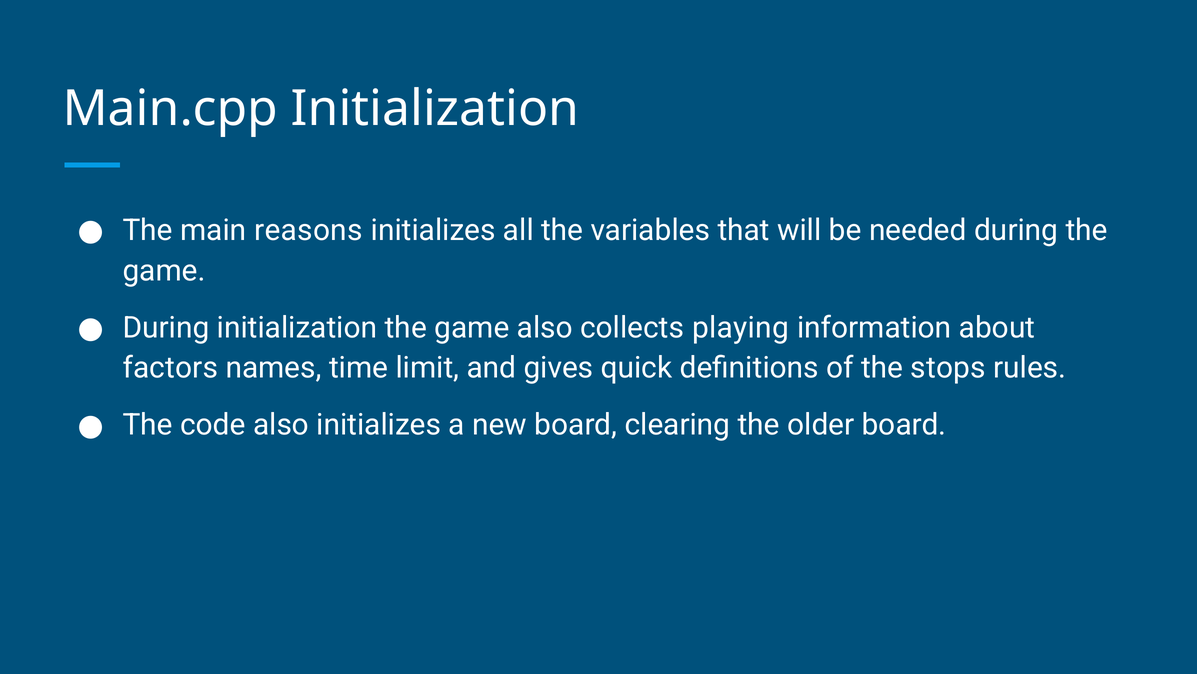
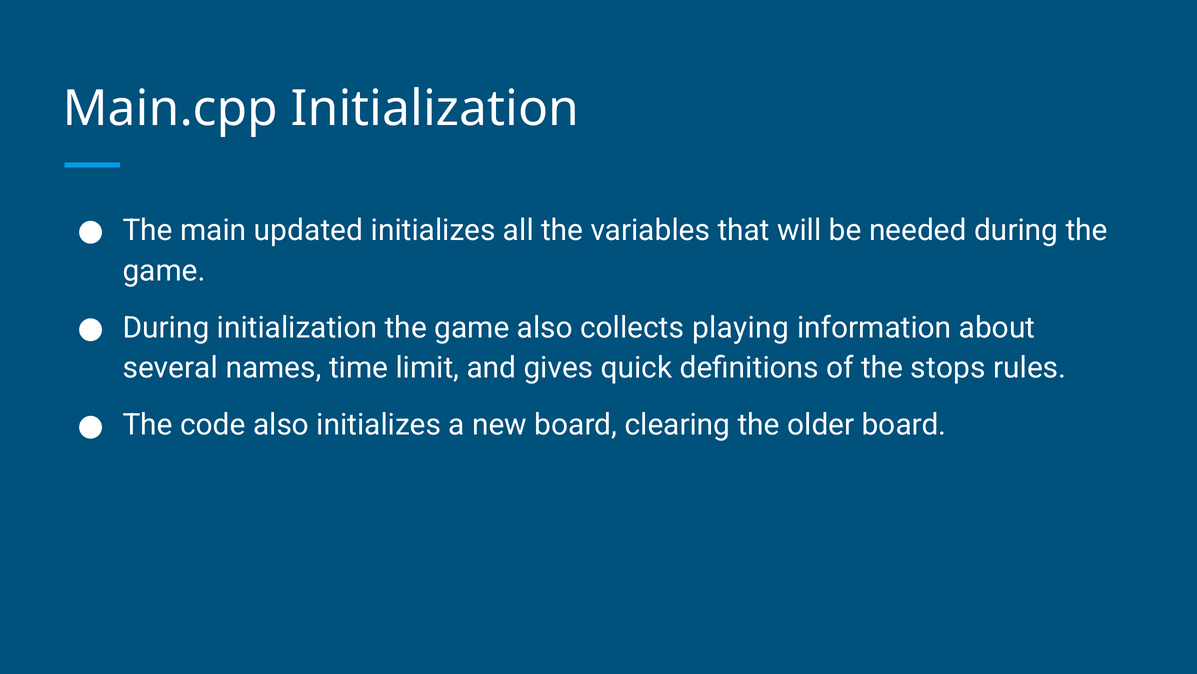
reasons: reasons -> updated
factors: factors -> several
